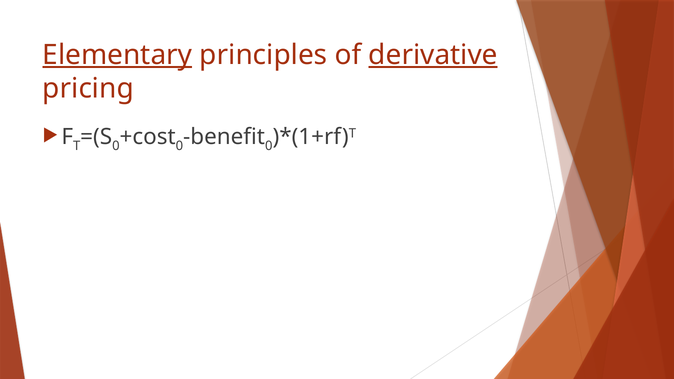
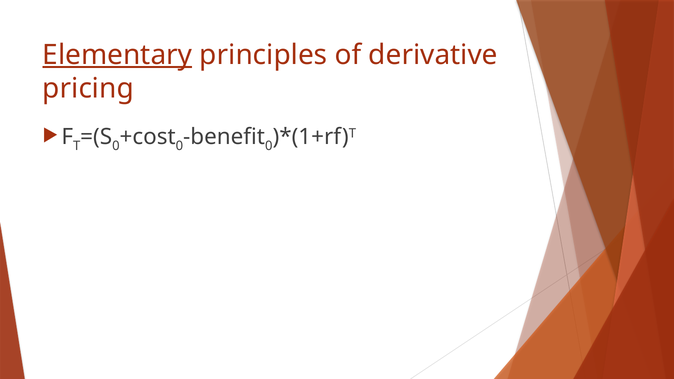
derivative underline: present -> none
